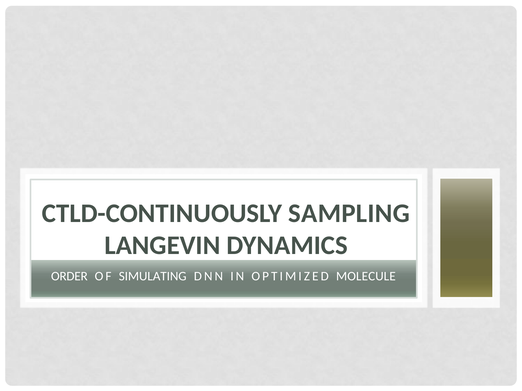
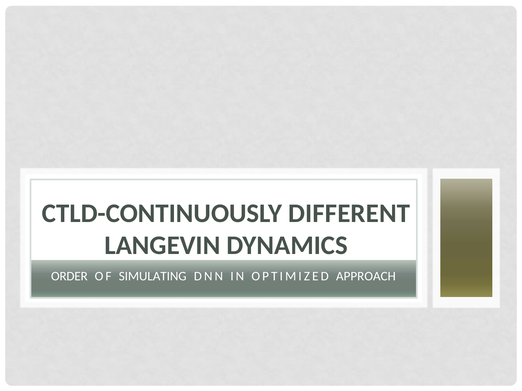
SAMPLING: SAMPLING -> DIFFERENT
MOLECULE: MOLECULE -> APPROACH
